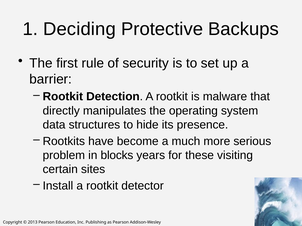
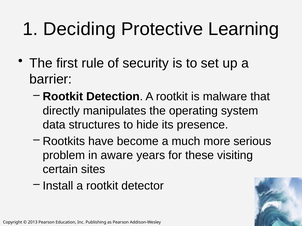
Backups: Backups -> Learning
blocks: blocks -> aware
